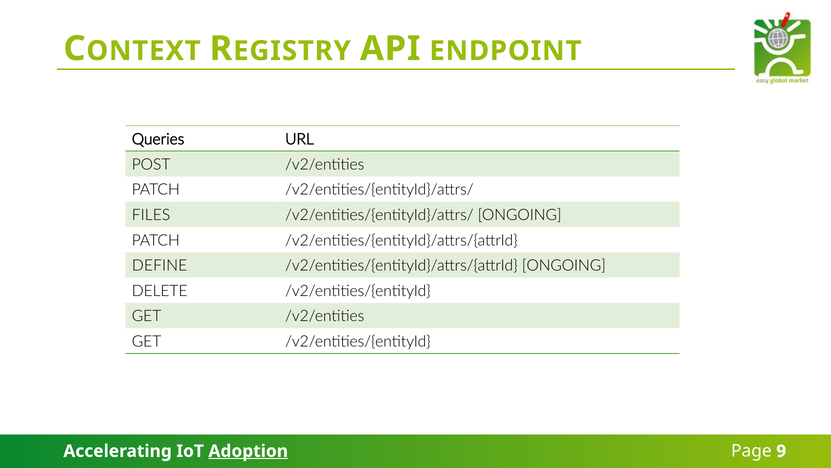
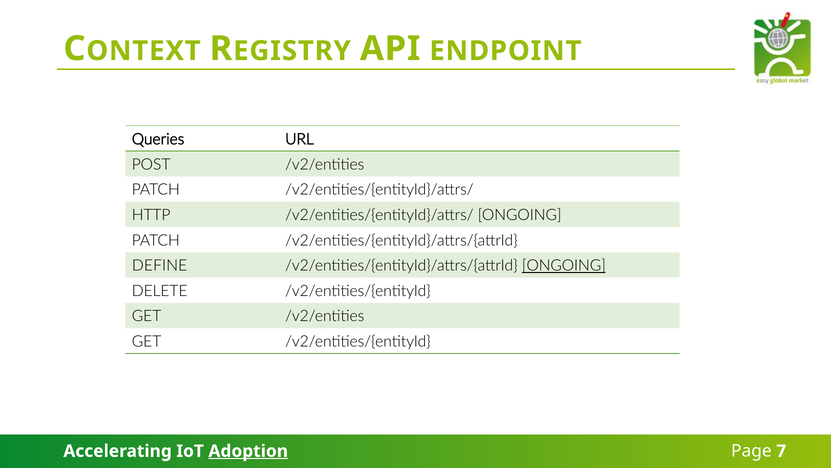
FILES: FILES -> HTTP
ONGOING at (564, 265) underline: none -> present
9: 9 -> 7
